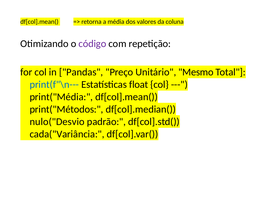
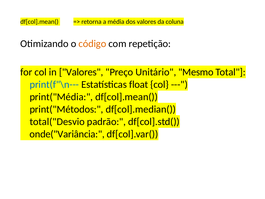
código colour: purple -> orange
in Pandas: Pandas -> Valores
nulo("Desvio: nulo("Desvio -> total("Desvio
cada("Variância: cada("Variância -> onde("Variância
